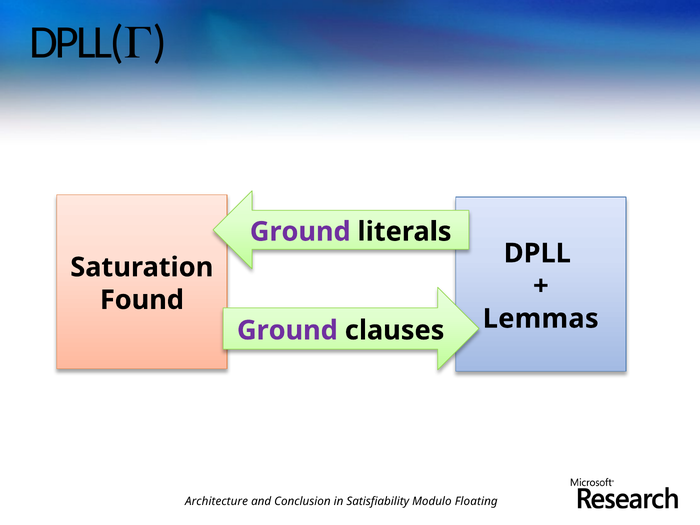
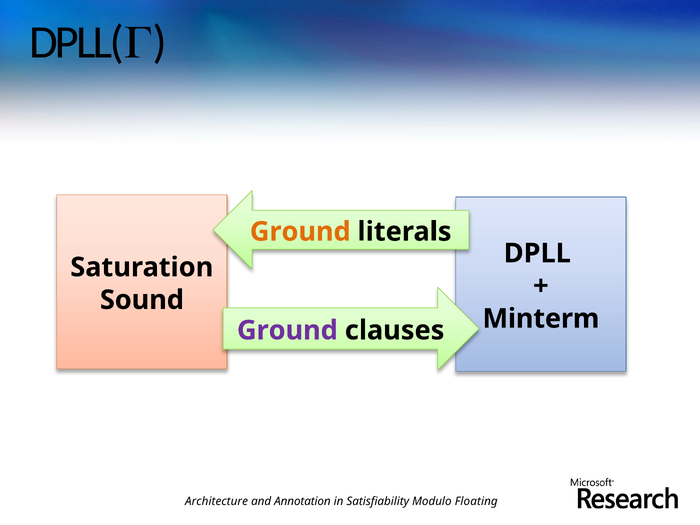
Ground at (300, 232) colour: purple -> orange
Found: Found -> Sound
Lemmas: Lemmas -> Minterm
Conclusion: Conclusion -> Annotation
